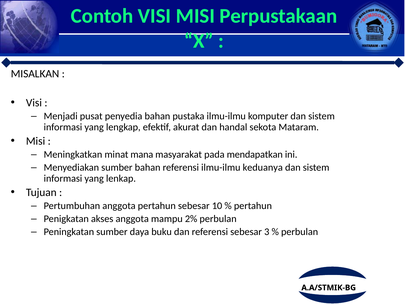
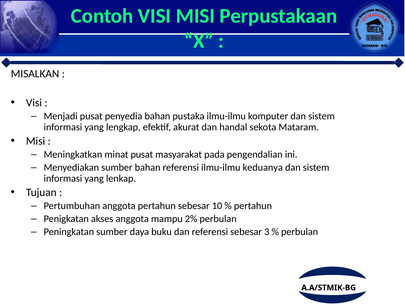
minat mana: mana -> pusat
mendapatkan: mendapatkan -> pengendalian
